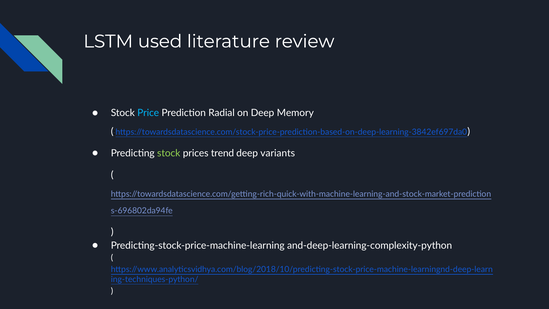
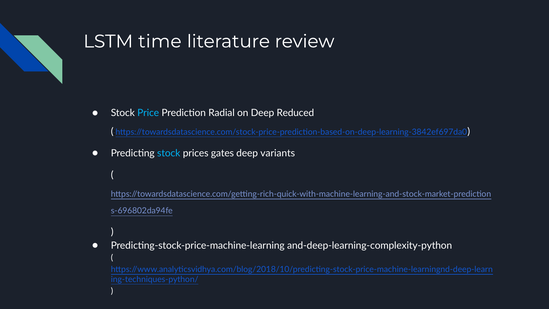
used: used -> time
Memory: Memory -> Reduced
stock at (169, 153) colour: light green -> light blue
trend: trend -> gates
